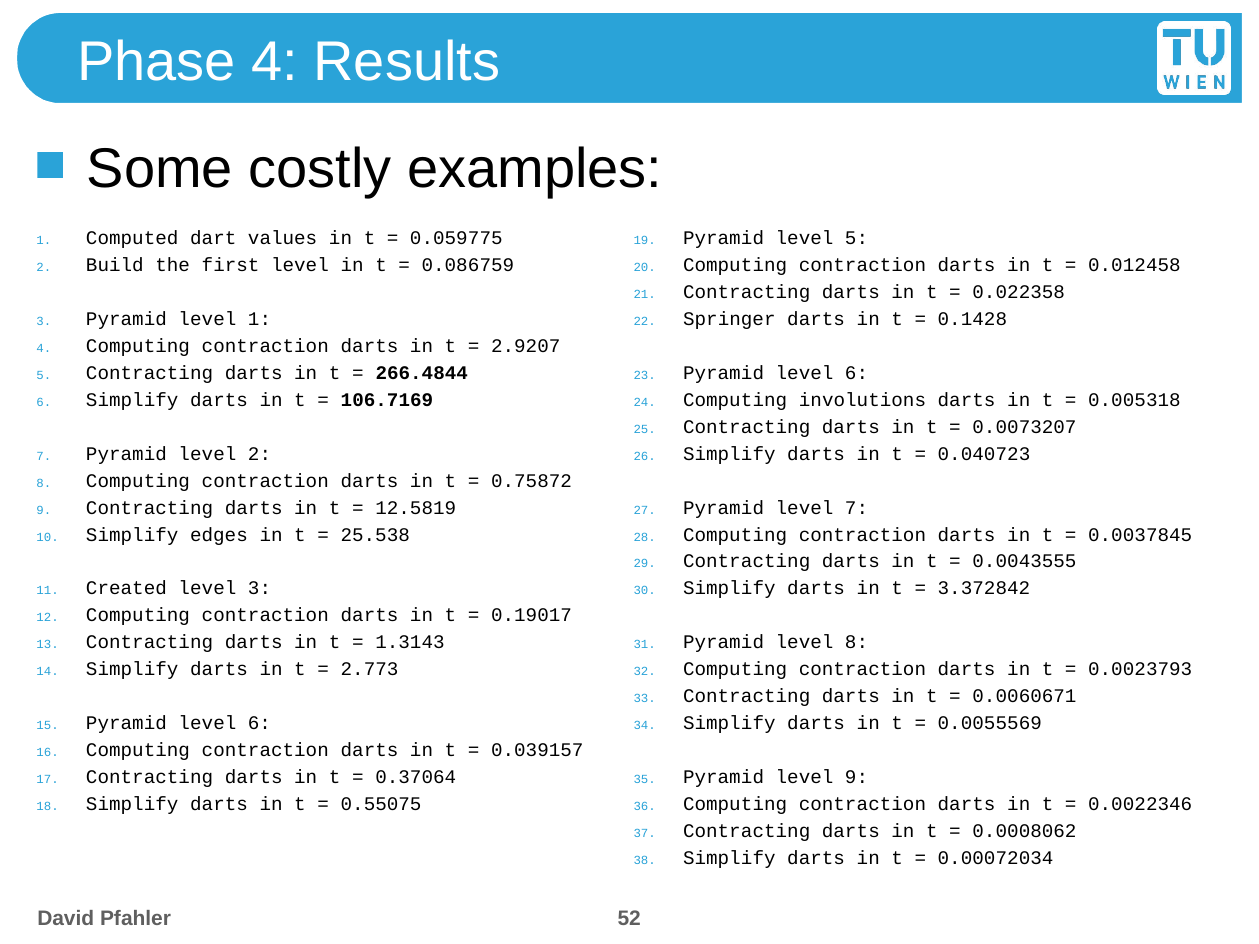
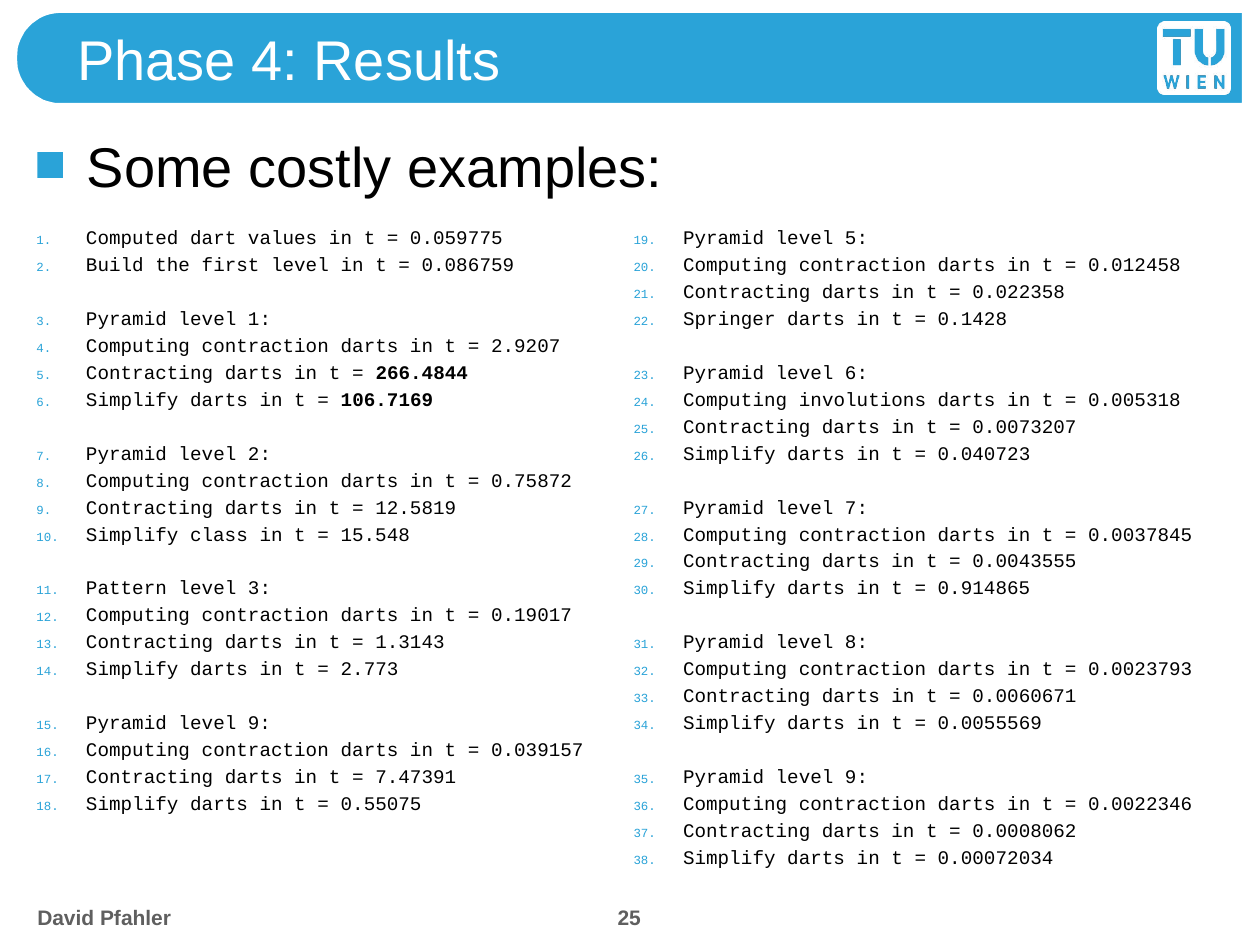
edges: edges -> class
25.538: 25.538 -> 15.548
Created: Created -> Pattern
3.372842: 3.372842 -> 0.914865
6 at (259, 724): 6 -> 9
0.37064: 0.37064 -> 7.47391
Pfahler 52: 52 -> 25
